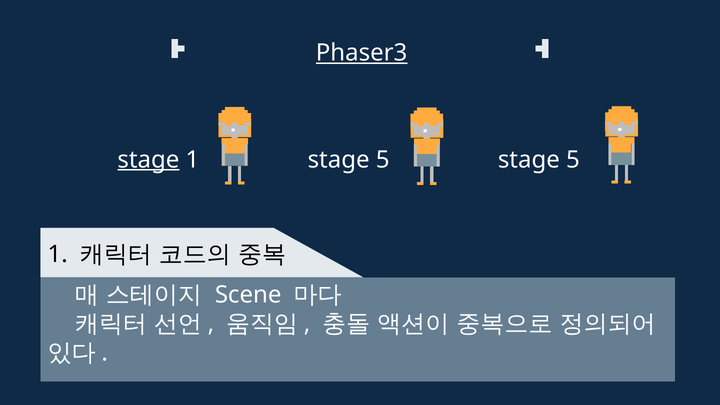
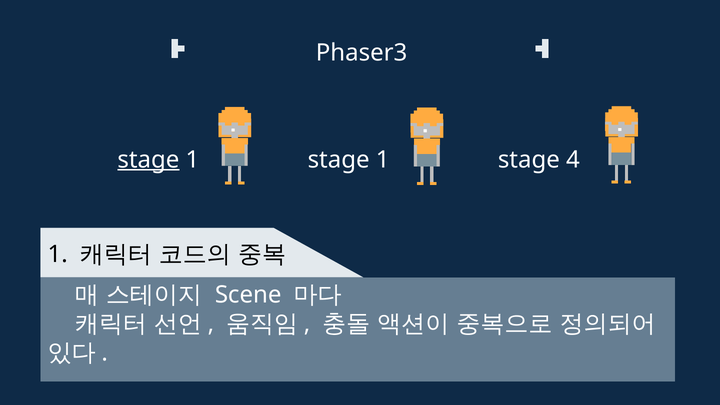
Phaser3 underline: present -> none
5 at (383, 160): 5 -> 1
5 at (573, 160): 5 -> 4
